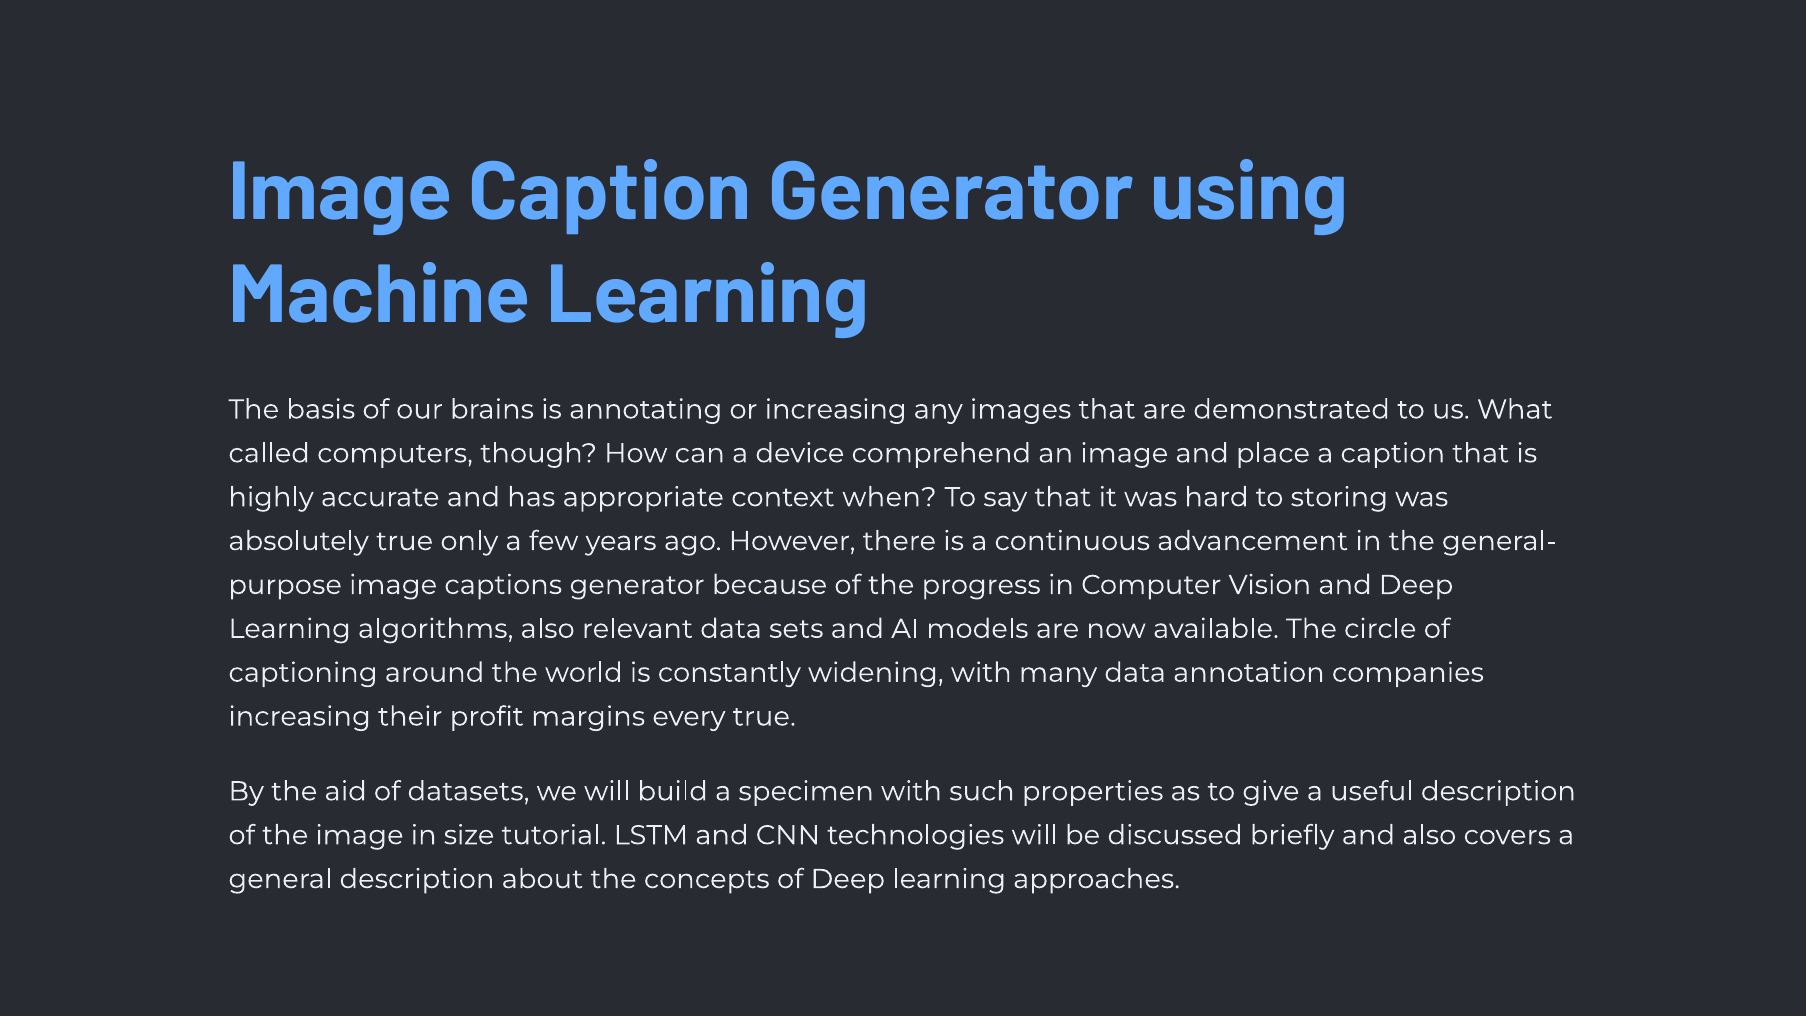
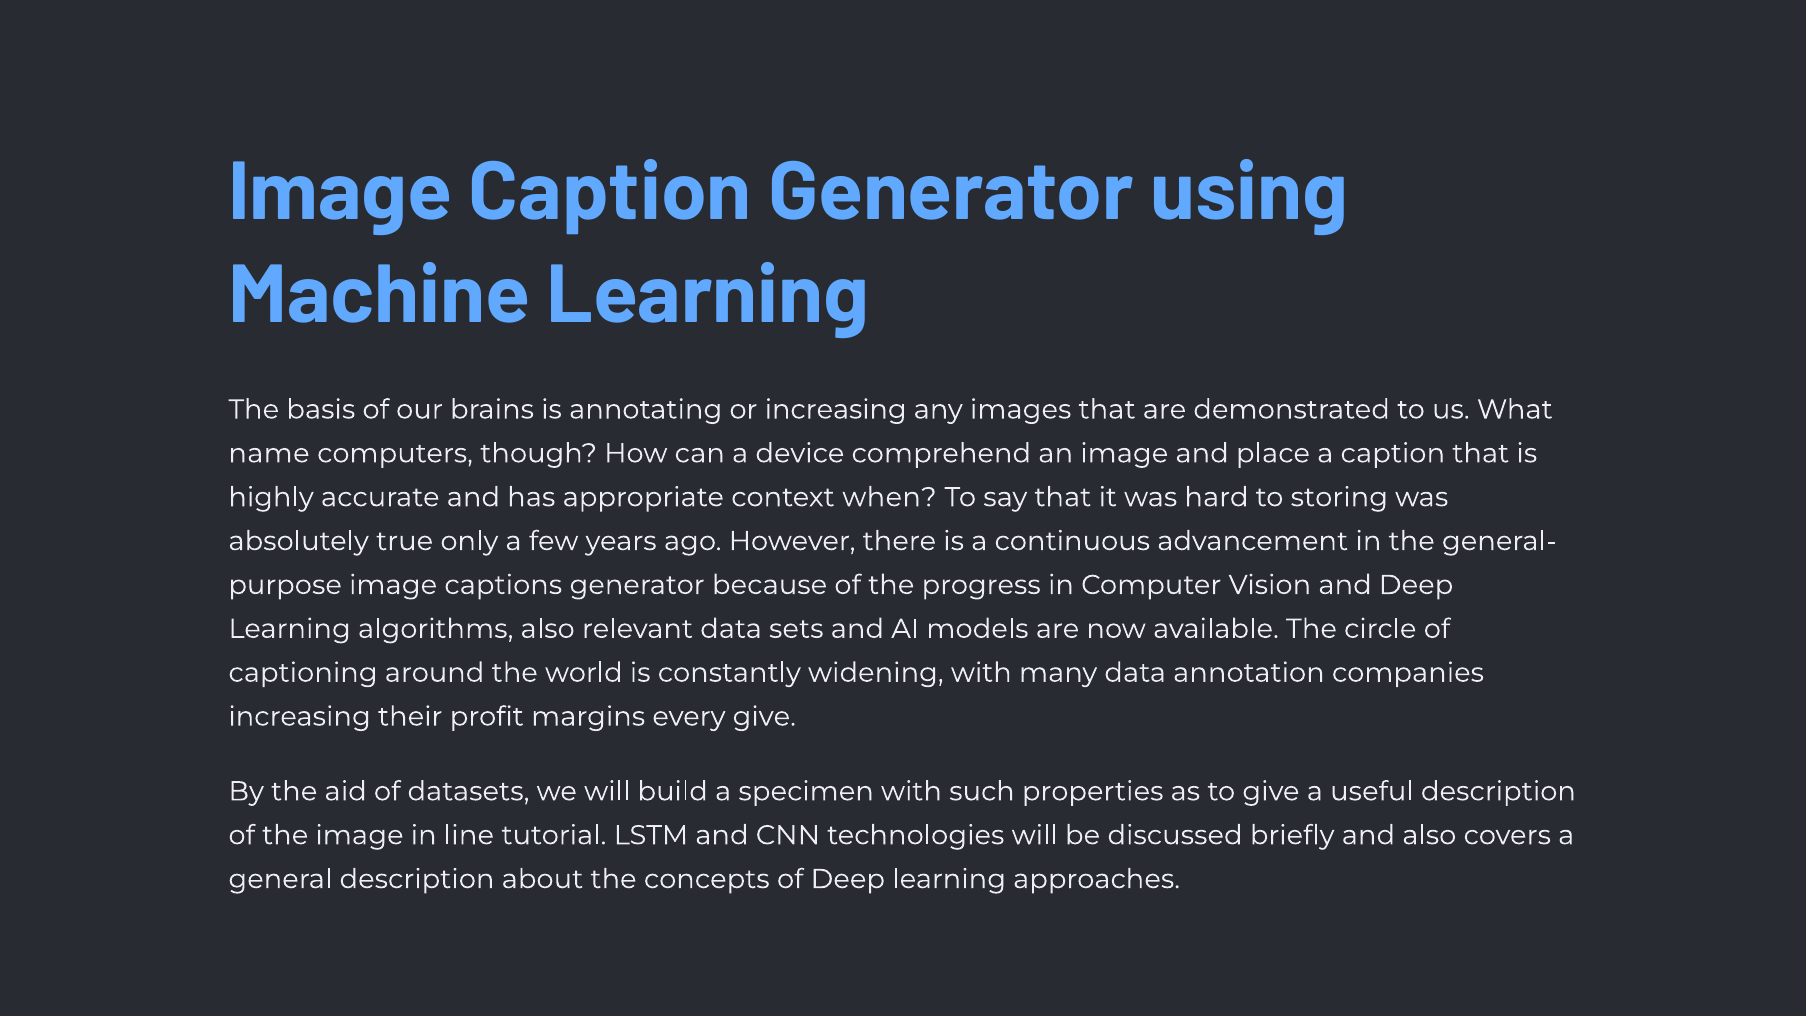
called: called -> name
every true: true -> give
size: size -> line
